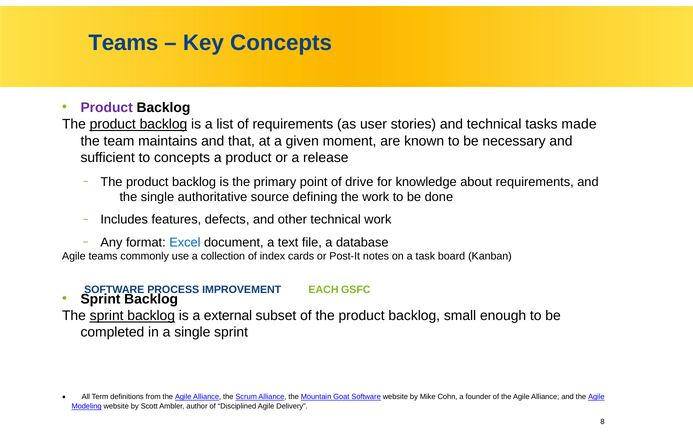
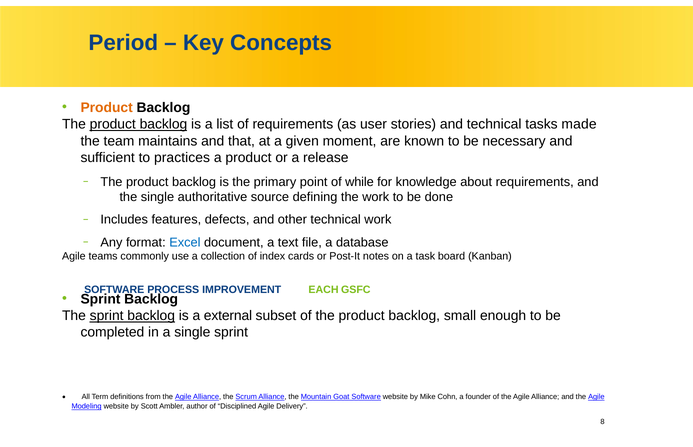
Teams at (123, 43): Teams -> Period
Product at (107, 108) colour: purple -> orange
to concepts: concepts -> practices
drive: drive -> while
